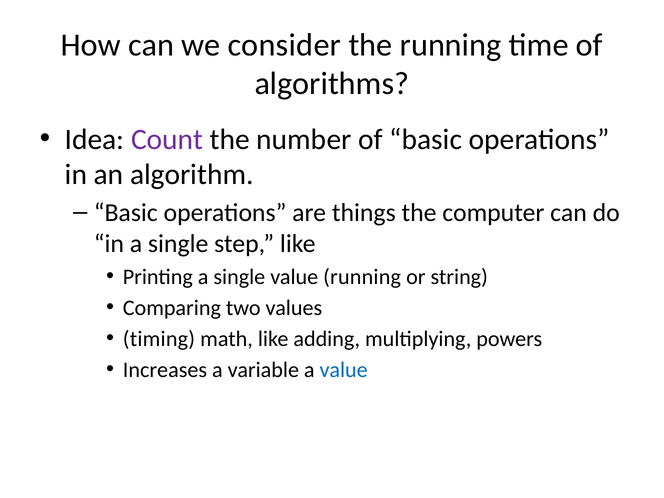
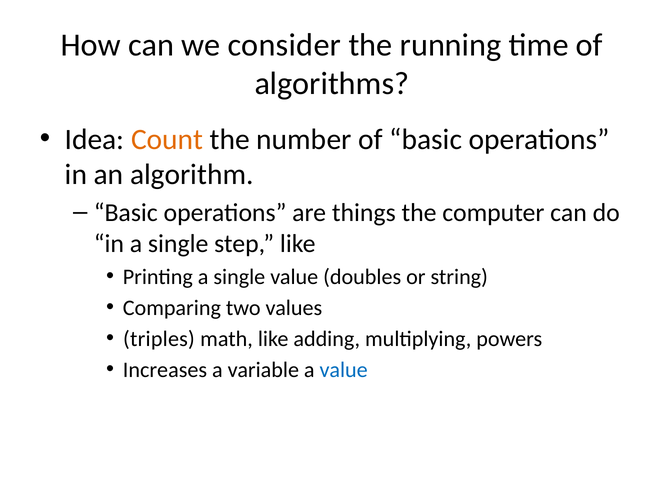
Count colour: purple -> orange
value running: running -> doubles
timing: timing -> triples
